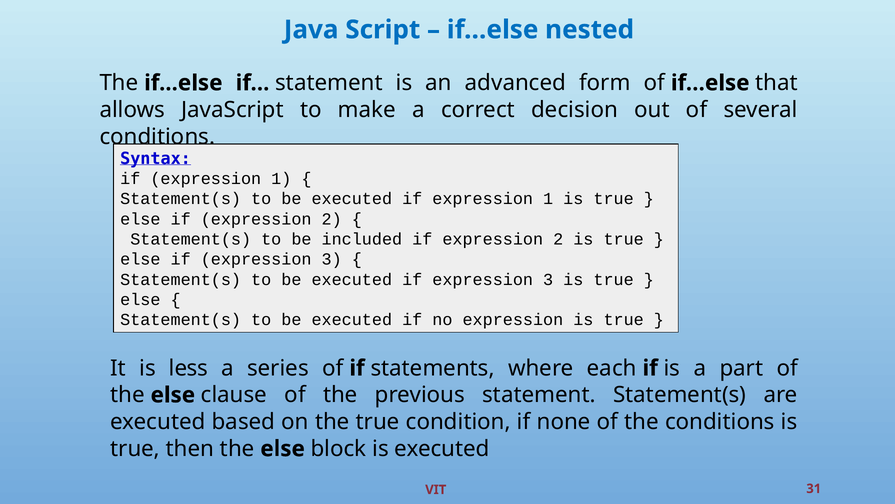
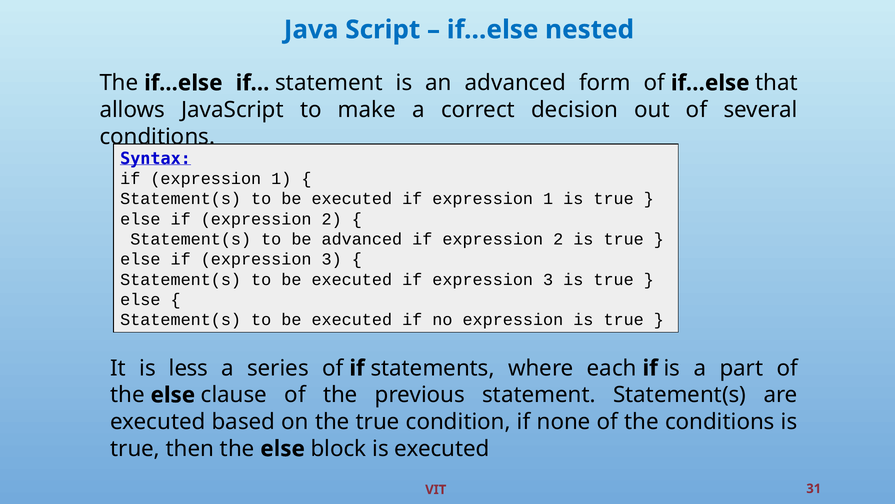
be included: included -> advanced
